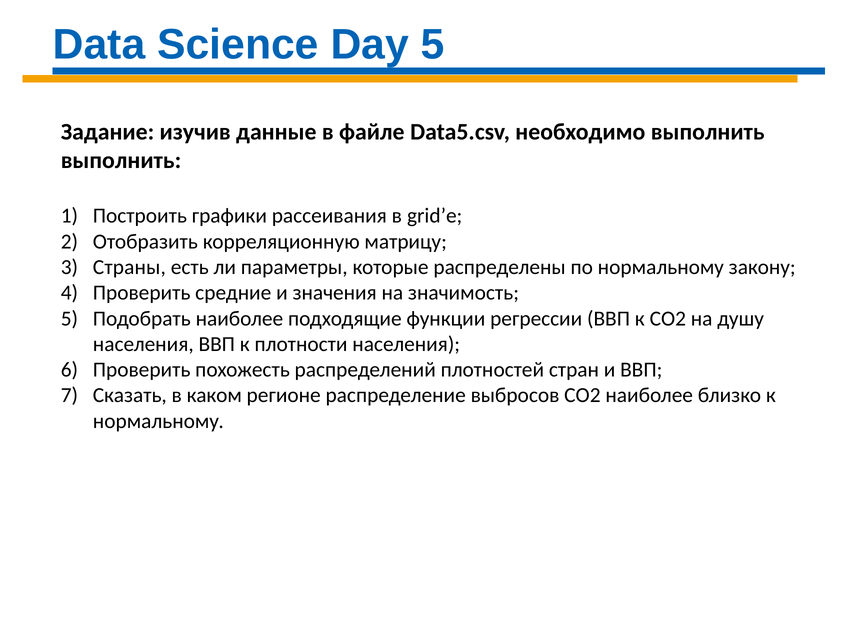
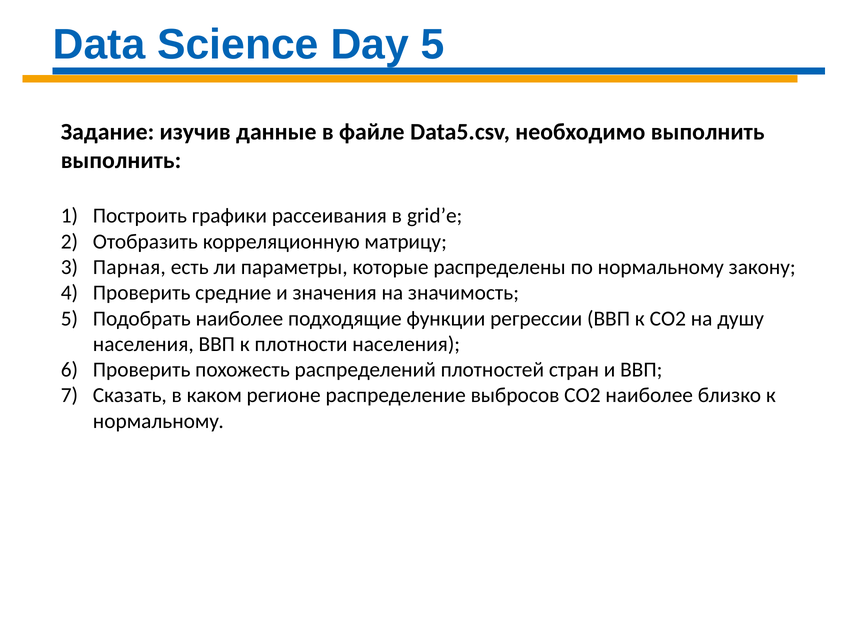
Страны: Страны -> Парная
